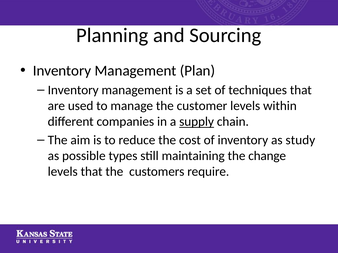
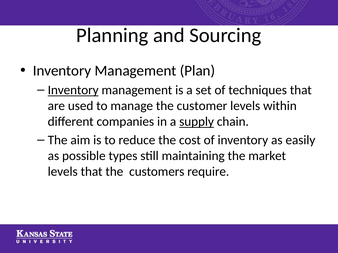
Inventory at (73, 90) underline: none -> present
study: study -> easily
change: change -> market
